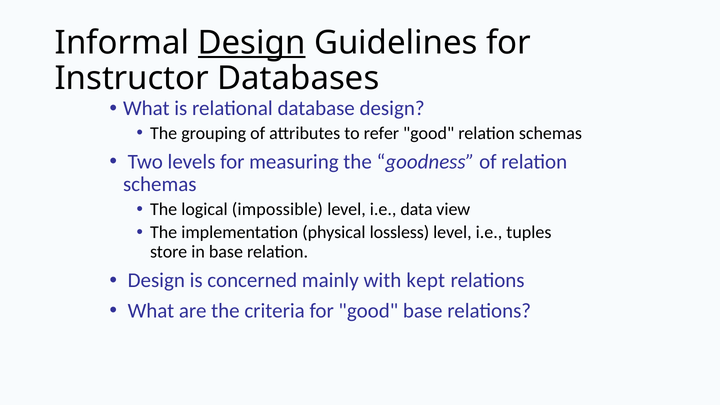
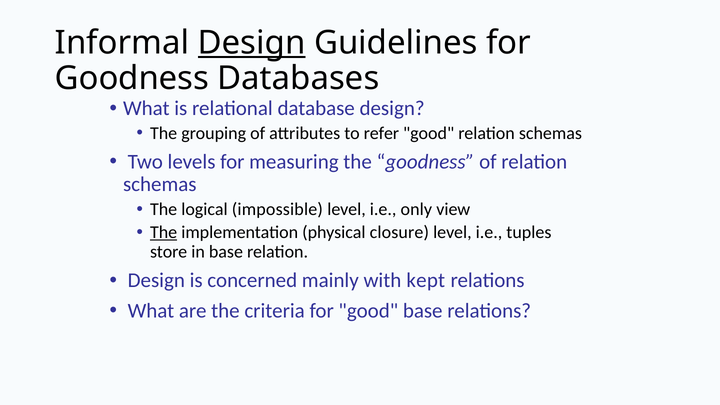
Instructor at (132, 78): Instructor -> Goodness
data: data -> only
The at (164, 232) underline: none -> present
lossless: lossless -> closure
